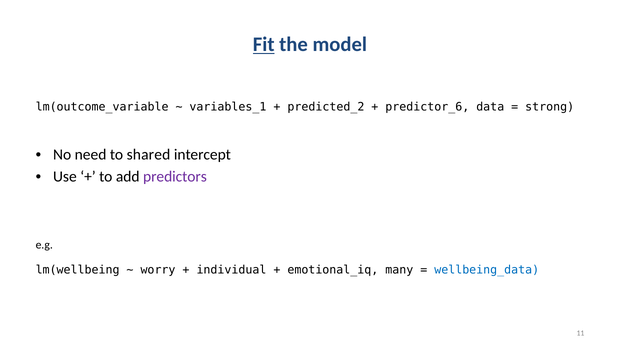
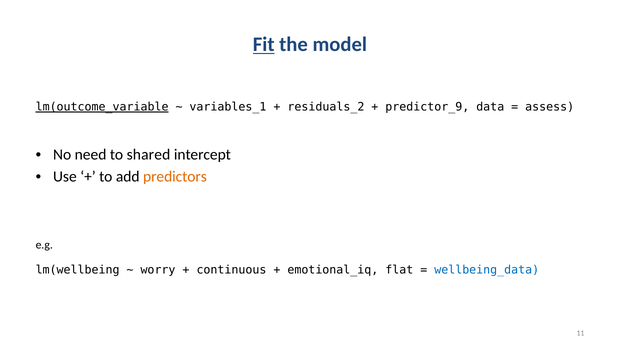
lm(outcome_variable underline: none -> present
predicted_2: predicted_2 -> residuals_2
predictor_6: predictor_6 -> predictor_9
strong: strong -> assess
predictors colour: purple -> orange
individual: individual -> continuous
many: many -> flat
